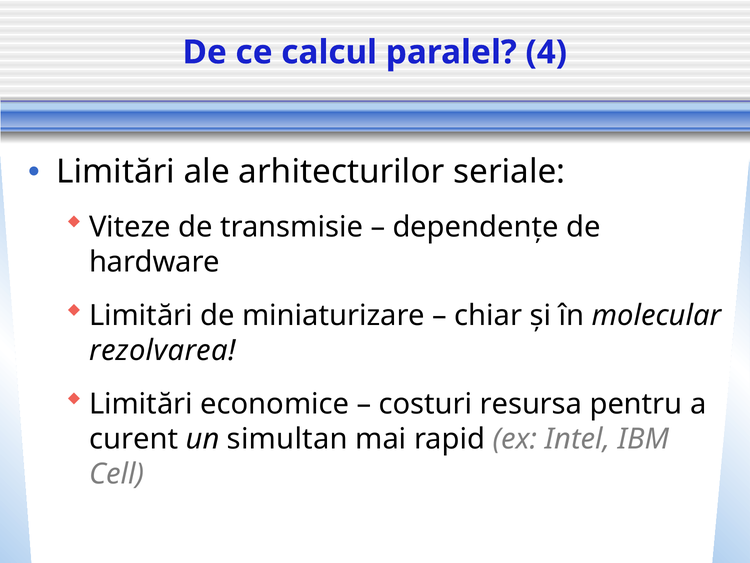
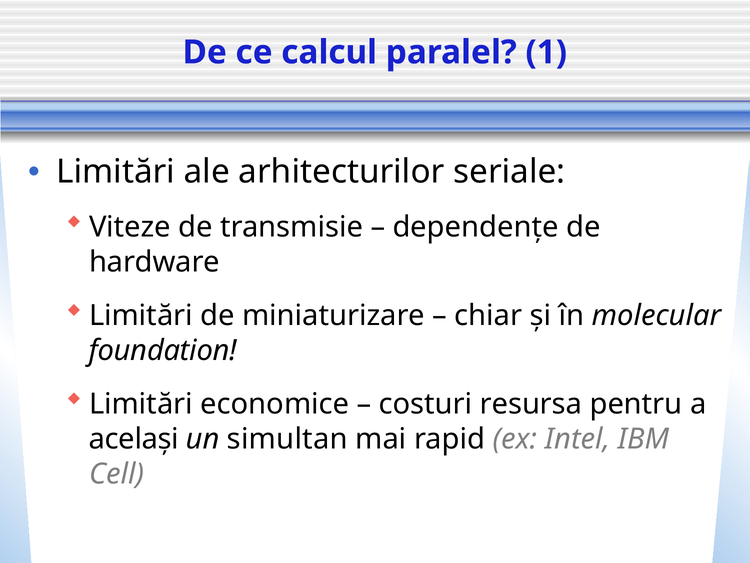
4: 4 -> 1
rezolvarea: rezolvarea -> foundation
curent: curent -> același
